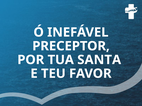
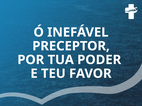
SANTA: SANTA -> PODER
